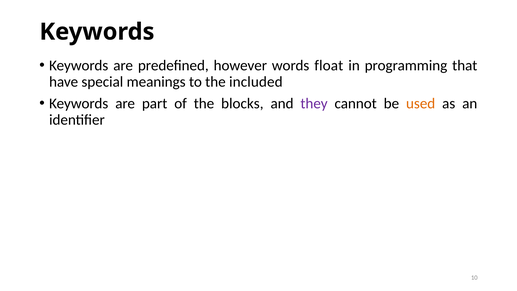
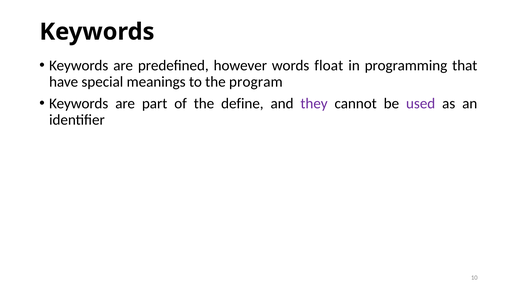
included: included -> program
blocks: blocks -> define
used colour: orange -> purple
